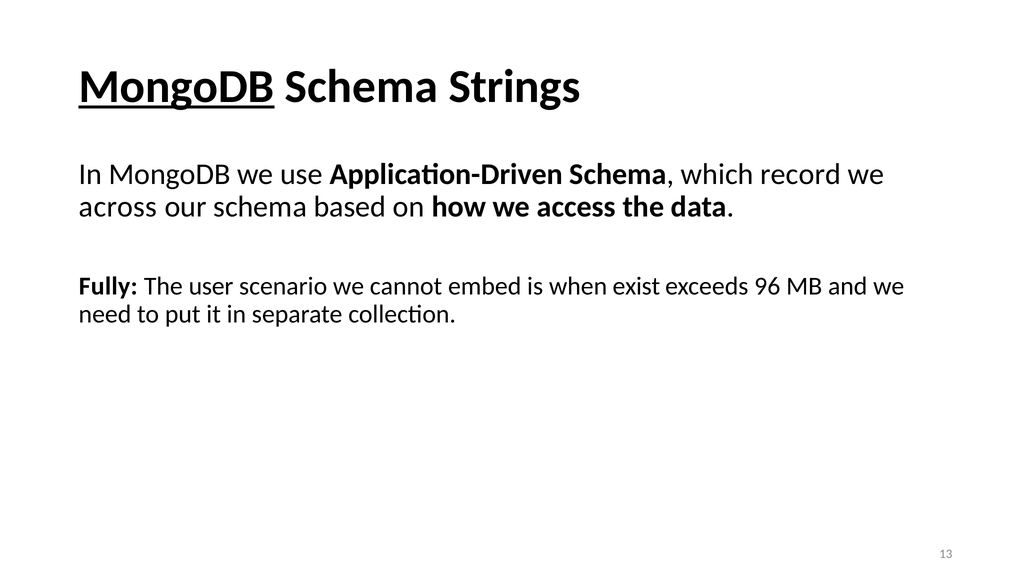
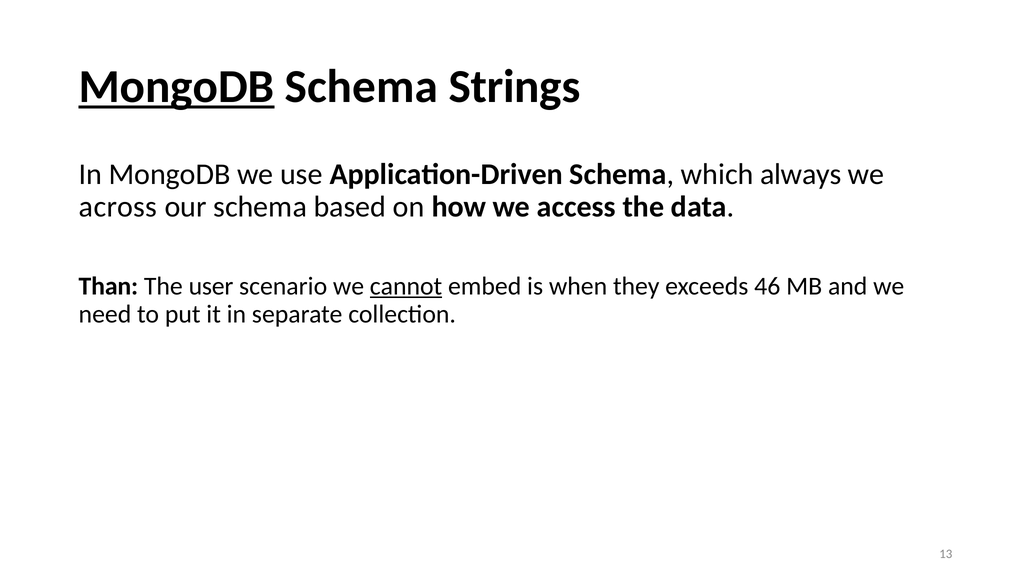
record: record -> always
Fully: Fully -> Than
cannot underline: none -> present
exist: exist -> they
96: 96 -> 46
